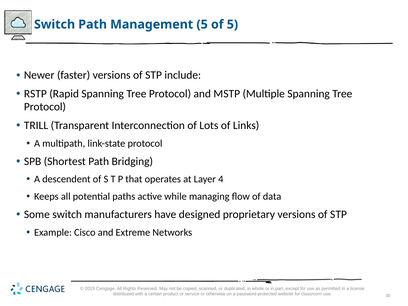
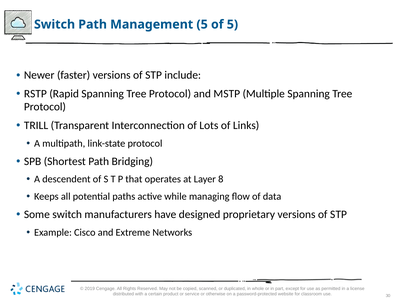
4: 4 -> 8
